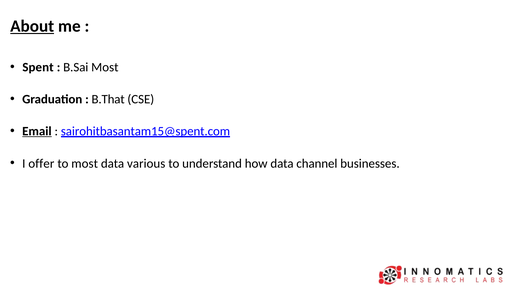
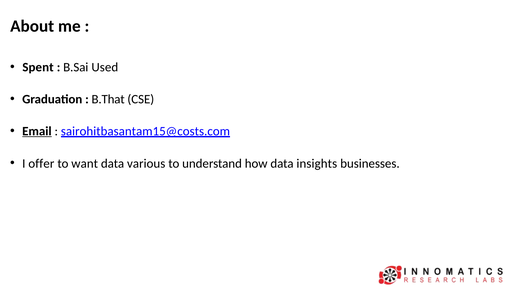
About underline: present -> none
B.Sai Most: Most -> Used
sairohitbasantam15@spent.com: sairohitbasantam15@spent.com -> sairohitbasantam15@costs.com
to most: most -> want
channel: channel -> insights
